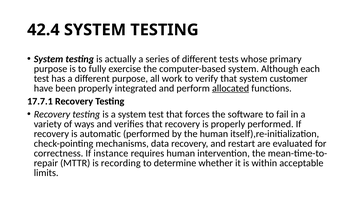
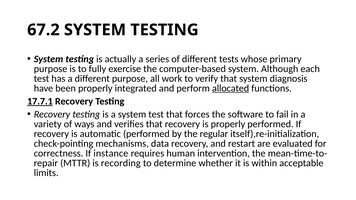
42.4: 42.4 -> 67.2
customer: customer -> diagnosis
17.7.1 underline: none -> present
the human: human -> regular
